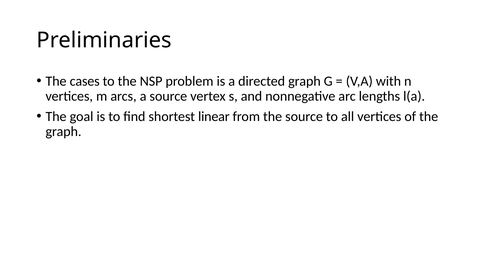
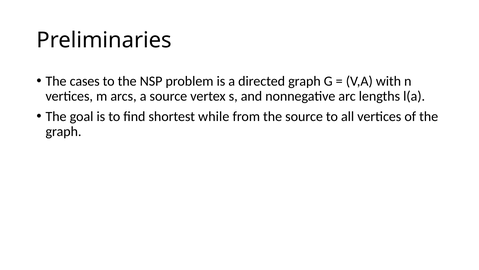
linear: linear -> while
